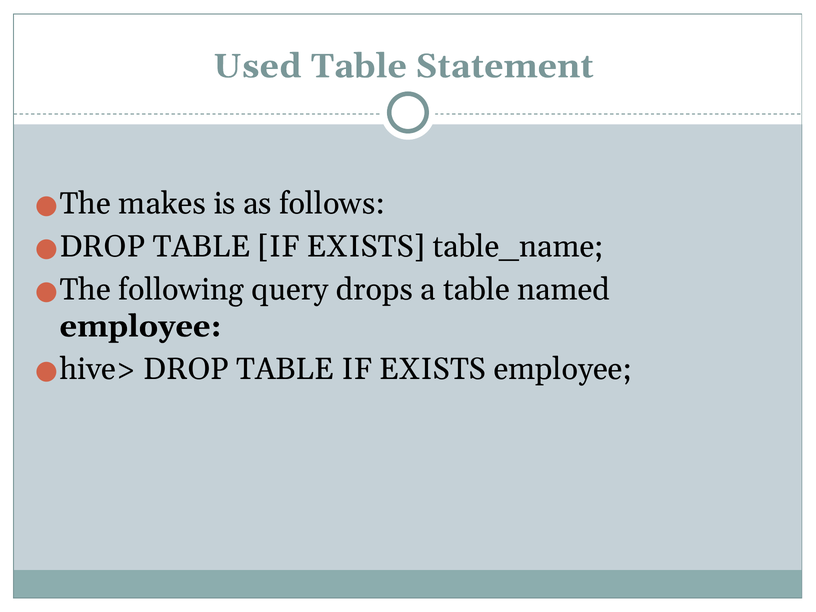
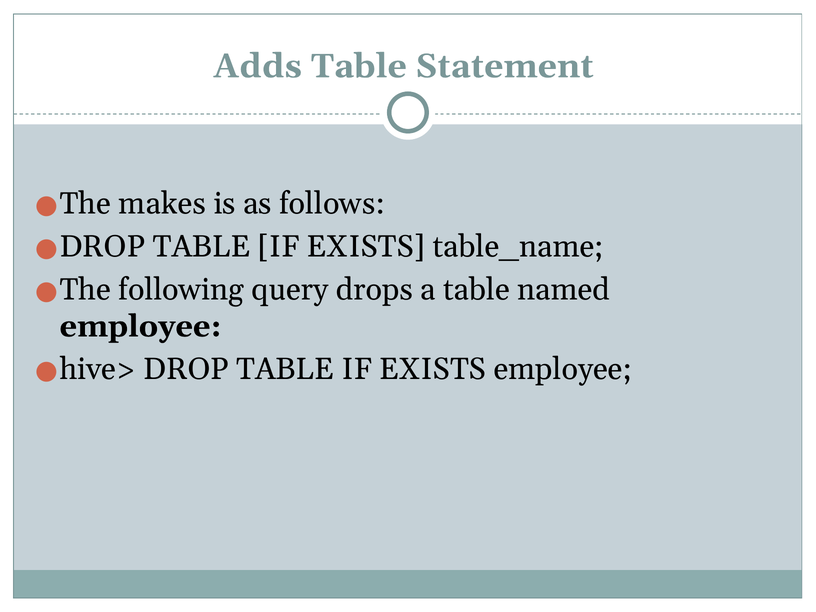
Used: Used -> Adds
